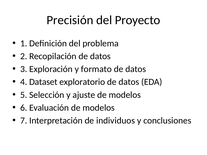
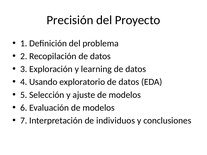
formato: formato -> learning
Dataset: Dataset -> Usando
